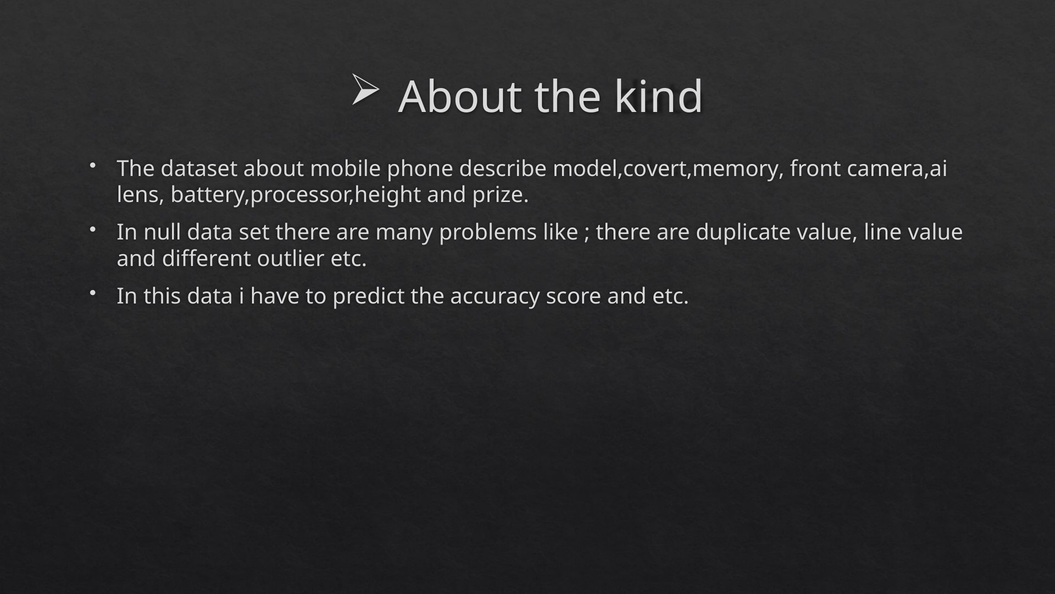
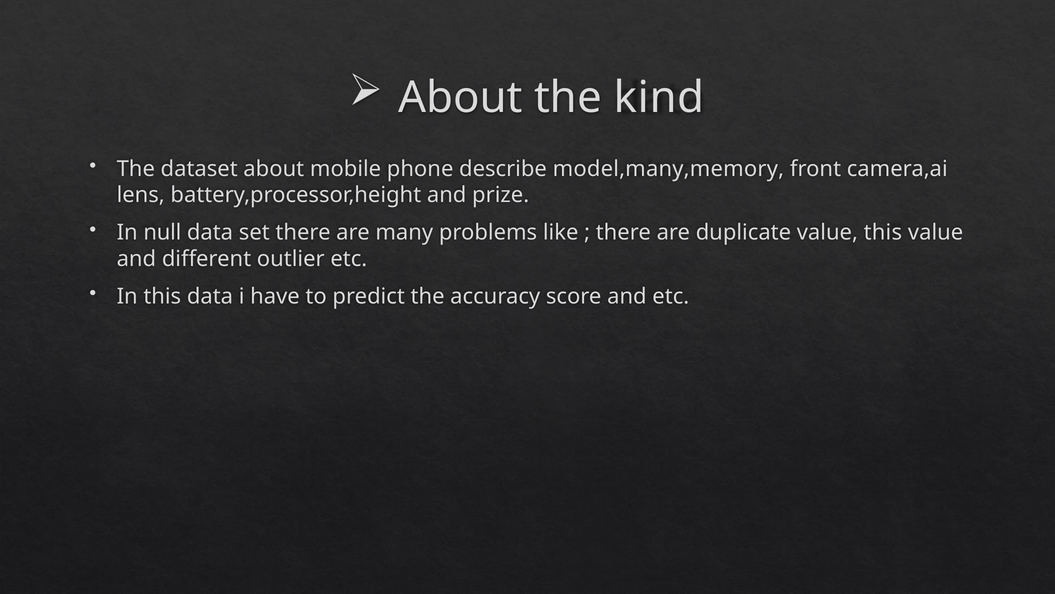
model,covert,memory: model,covert,memory -> model,many,memory
value line: line -> this
